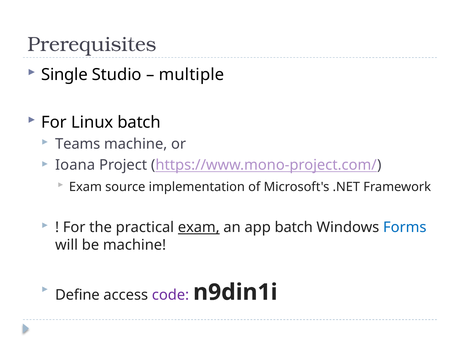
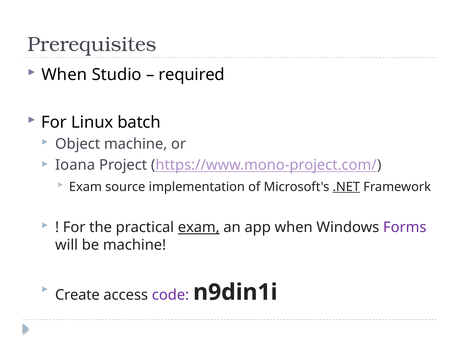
Single at (64, 75): Single -> When
multiple: multiple -> required
Teams: Teams -> Object
.NET underline: none -> present
app batch: batch -> when
Forms colour: blue -> purple
Define: Define -> Create
